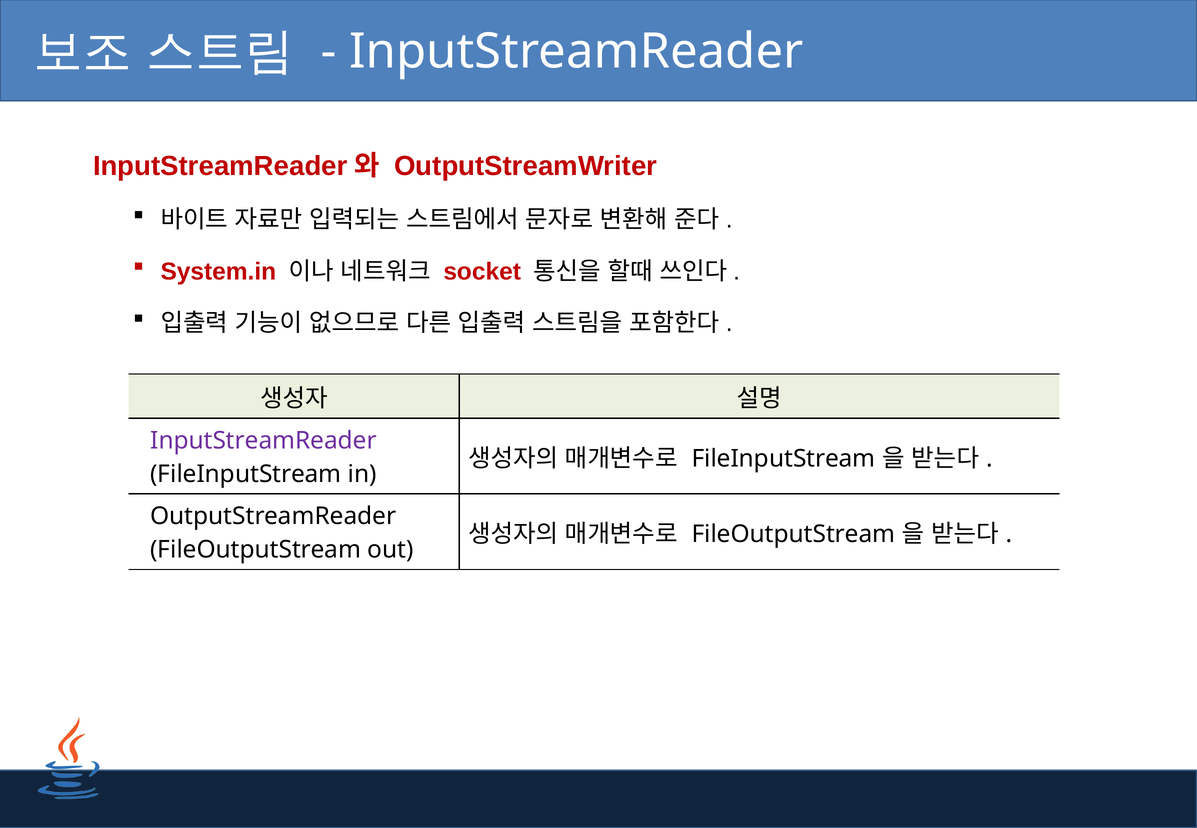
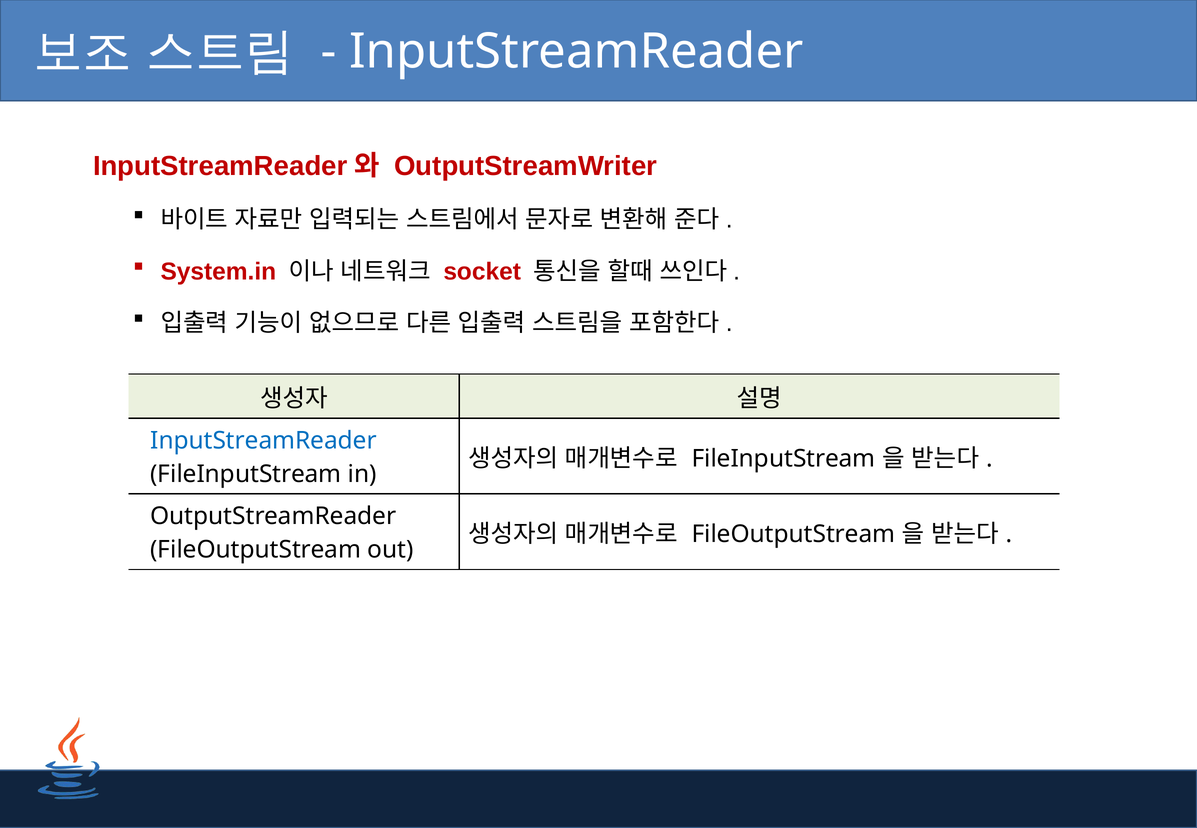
InputStreamReader at (263, 441) colour: purple -> blue
